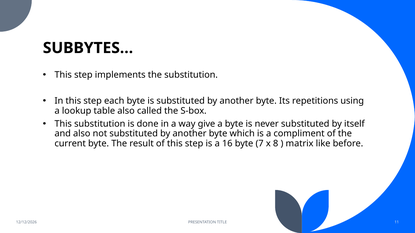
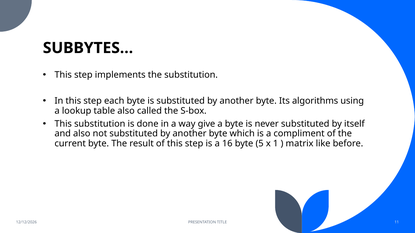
repetitions: repetitions -> algorithms
7: 7 -> 5
8: 8 -> 1
